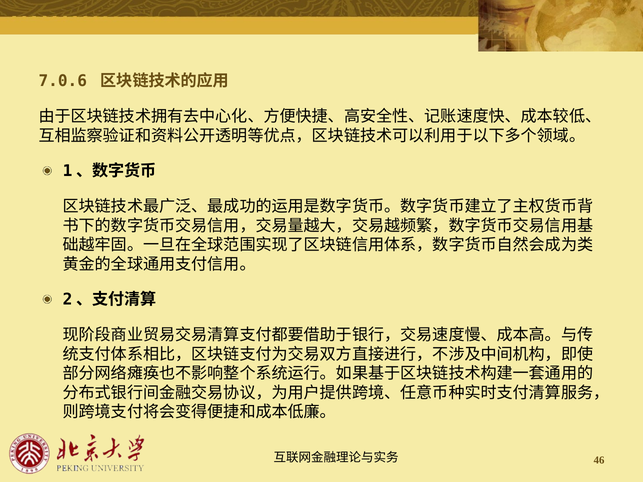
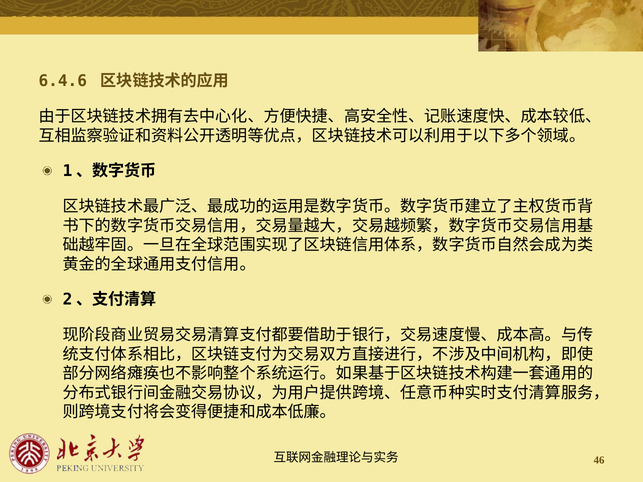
7.0.6: 7.0.6 -> 6.4.6
